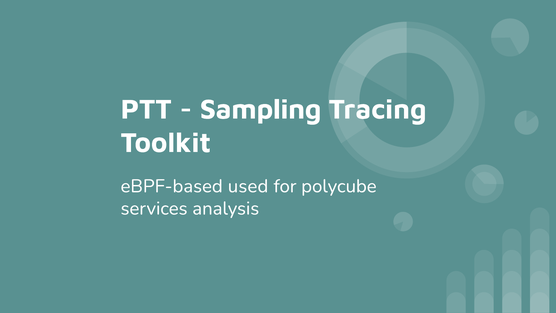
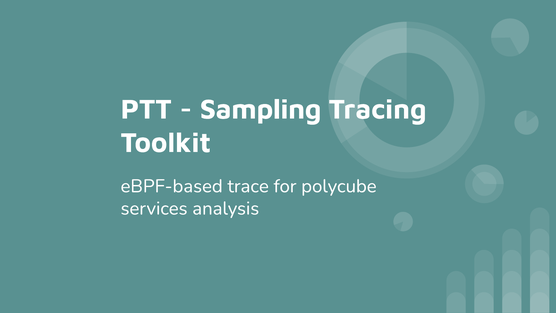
used: used -> trace
